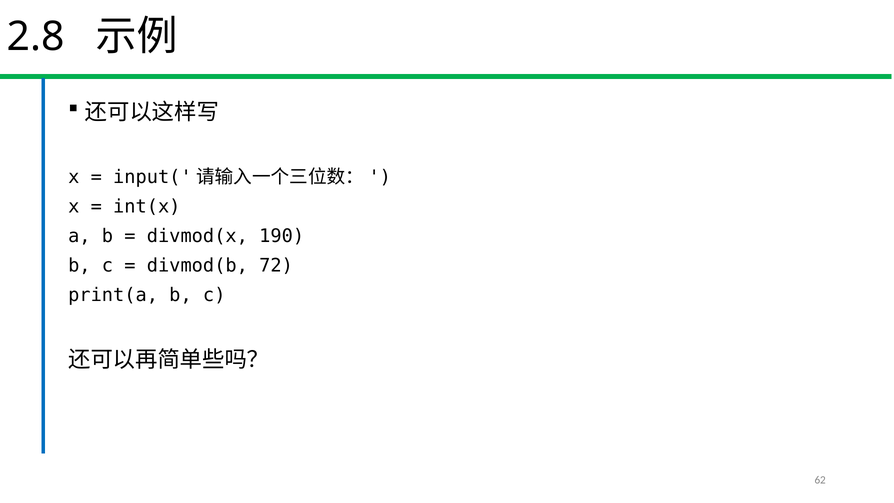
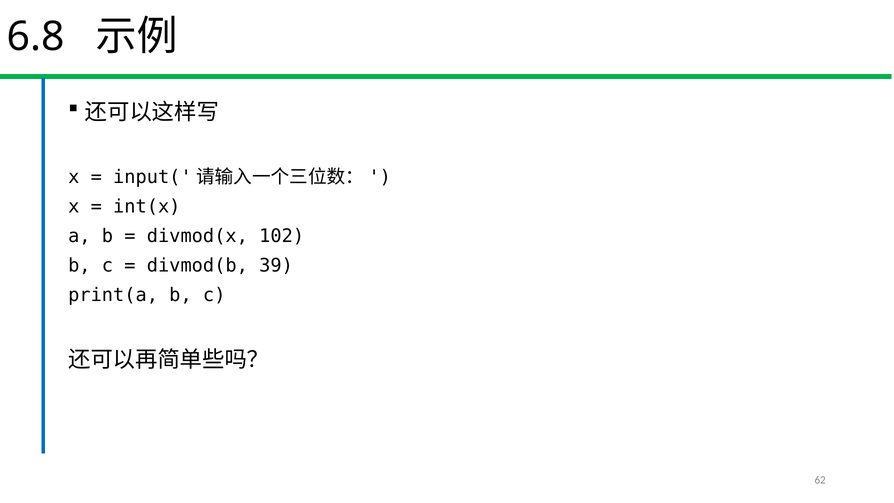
2.8: 2.8 -> 6.8
190: 190 -> 102
72: 72 -> 39
